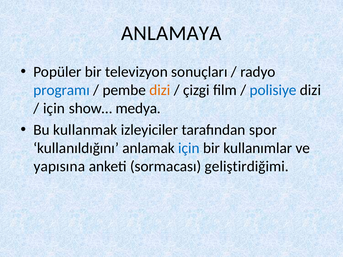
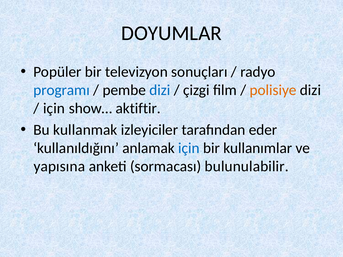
ANLAMAYA: ANLAMAYA -> DOYUMLAR
dizi at (160, 90) colour: orange -> blue
polisiye colour: blue -> orange
medya: medya -> aktiftir
spor: spor -> eder
geliştirdiğimi: geliştirdiğimi -> bulunulabilir
